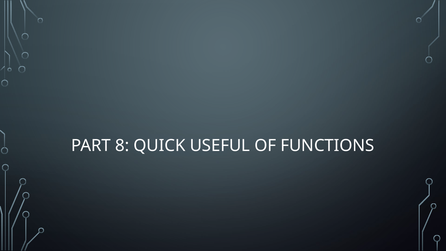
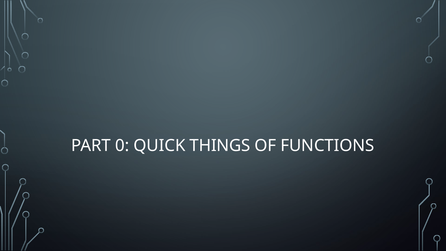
8: 8 -> 0
USEFUL: USEFUL -> THINGS
